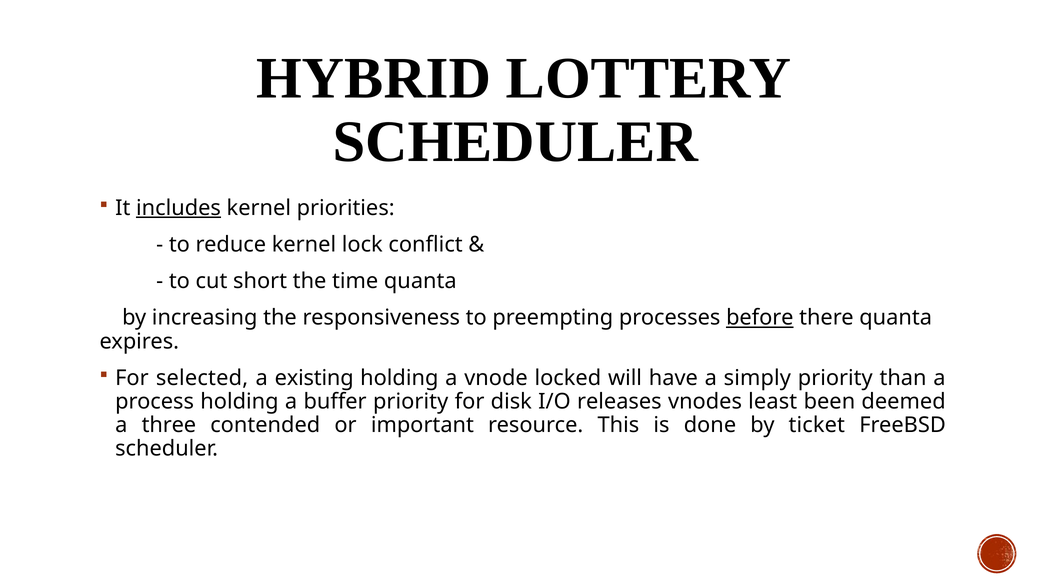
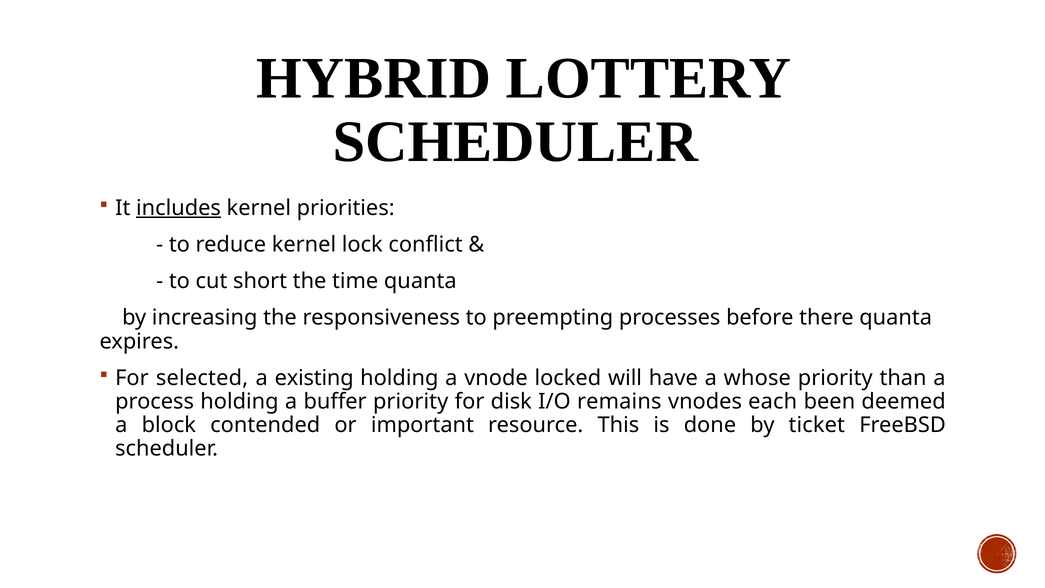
before underline: present -> none
simply: simply -> whose
releases: releases -> remains
least: least -> each
three: three -> block
